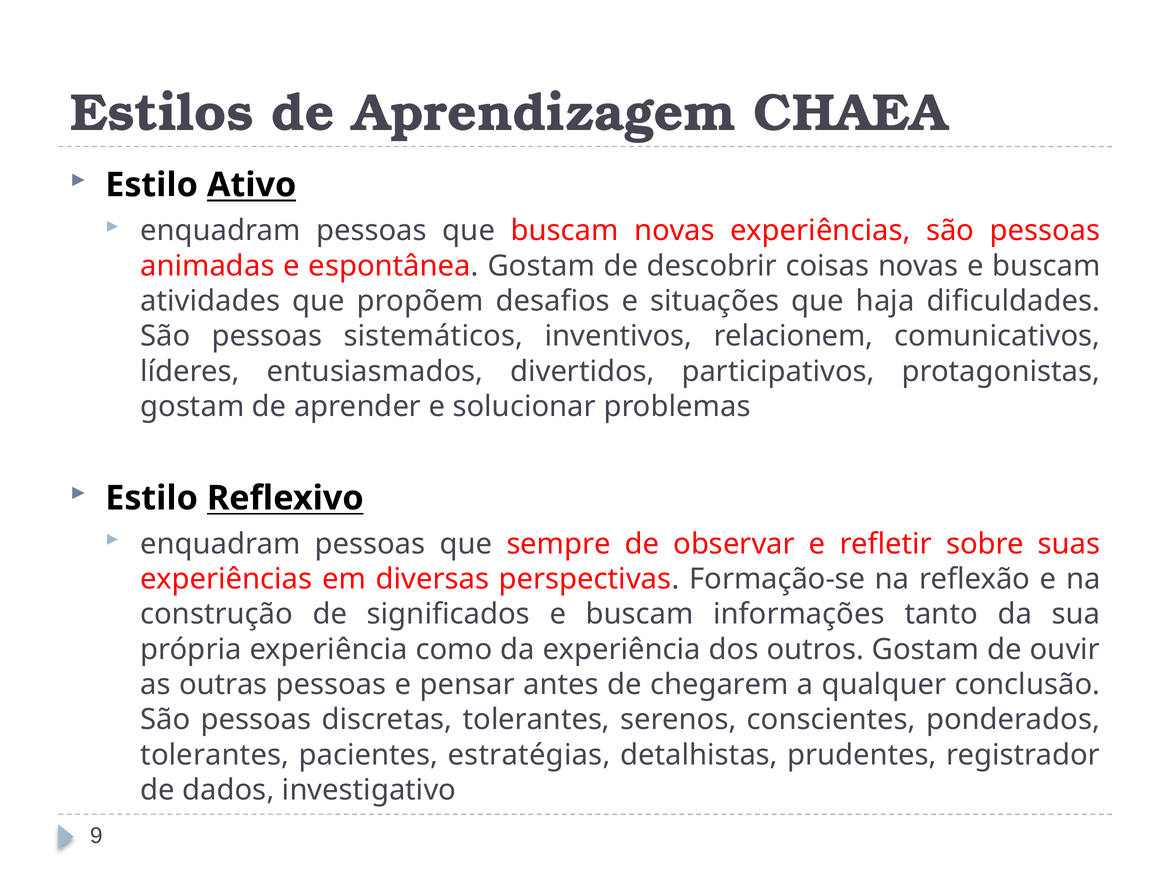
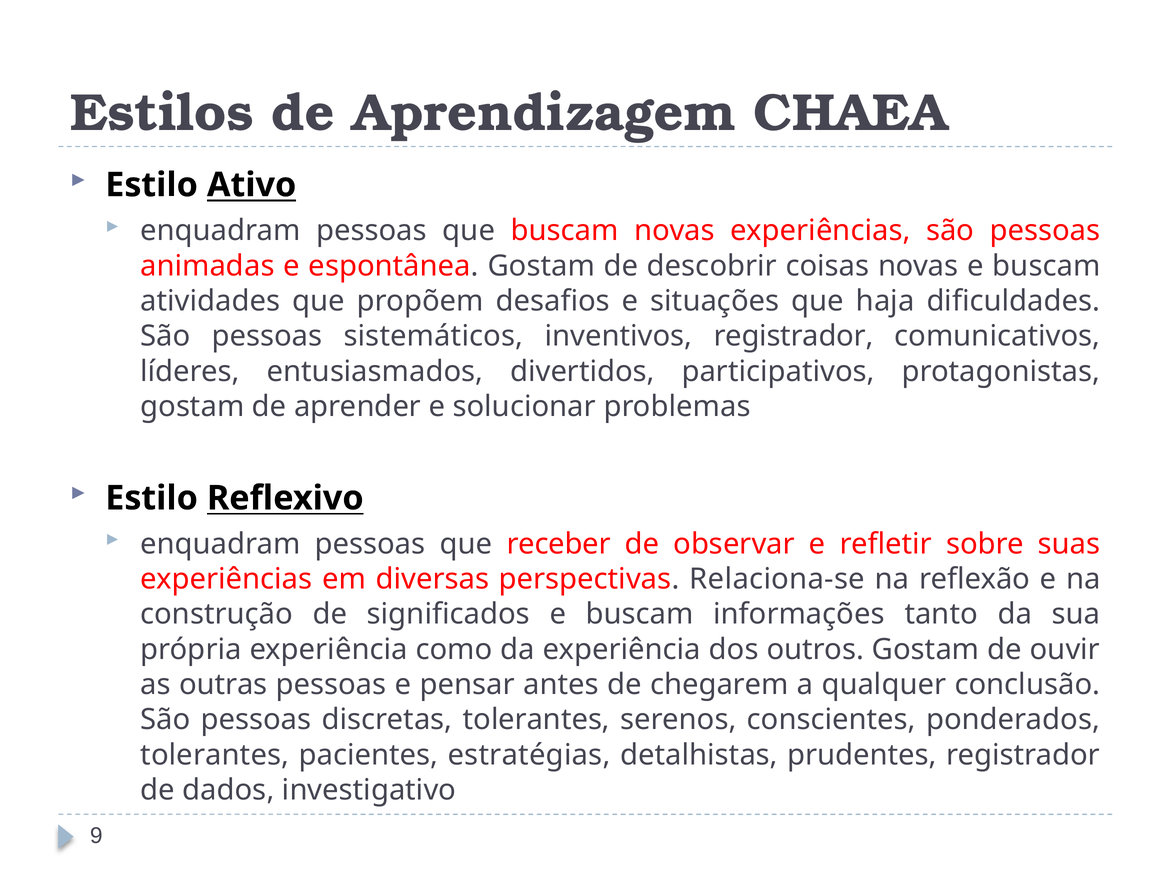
inventivos relacionem: relacionem -> registrador
sempre: sempre -> receber
Formação-se: Formação-se -> Relaciona-se
